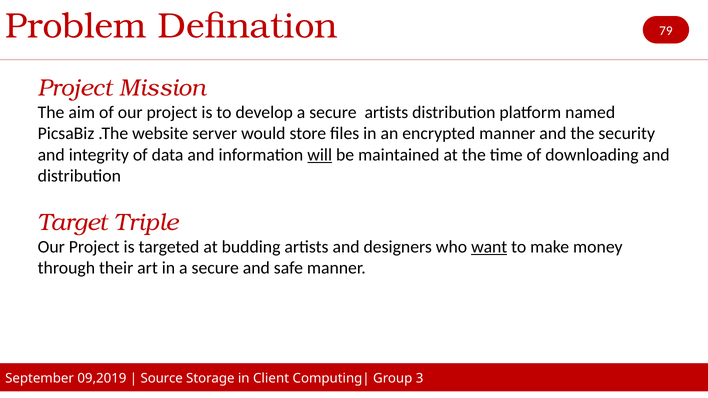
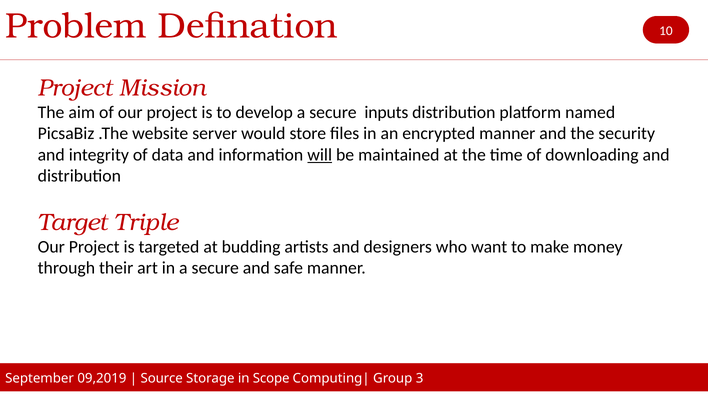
79: 79 -> 10
secure artists: artists -> inputs
want underline: present -> none
Client: Client -> Scope
